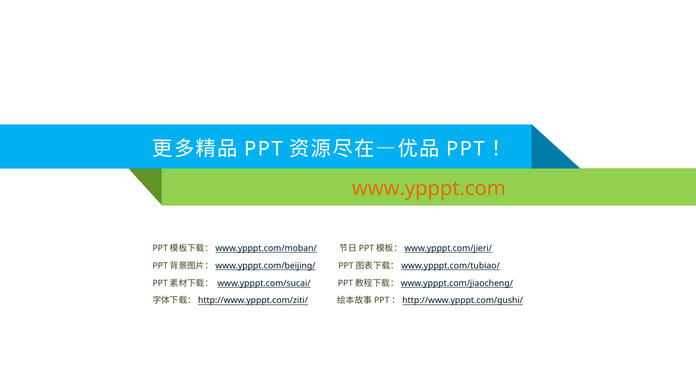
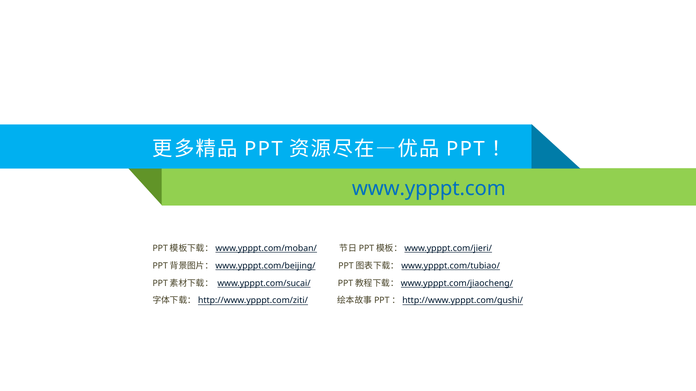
www.ypppt.com colour: orange -> blue
